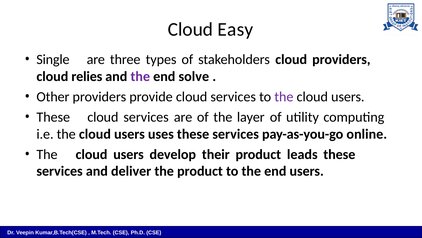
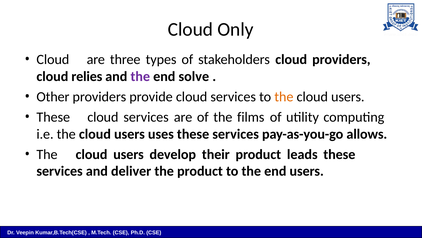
Easy: Easy -> Only
Single at (53, 59): Single -> Cloud
the at (284, 97) colour: purple -> orange
layer: layer -> films
online: online -> allows
